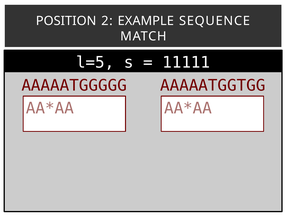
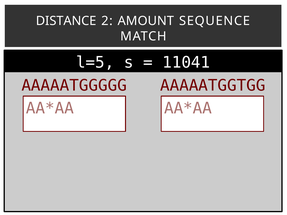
POSITION: POSITION -> DISTANCE
EXAMPLE: EXAMPLE -> AMOUNT
11111: 11111 -> 11041
